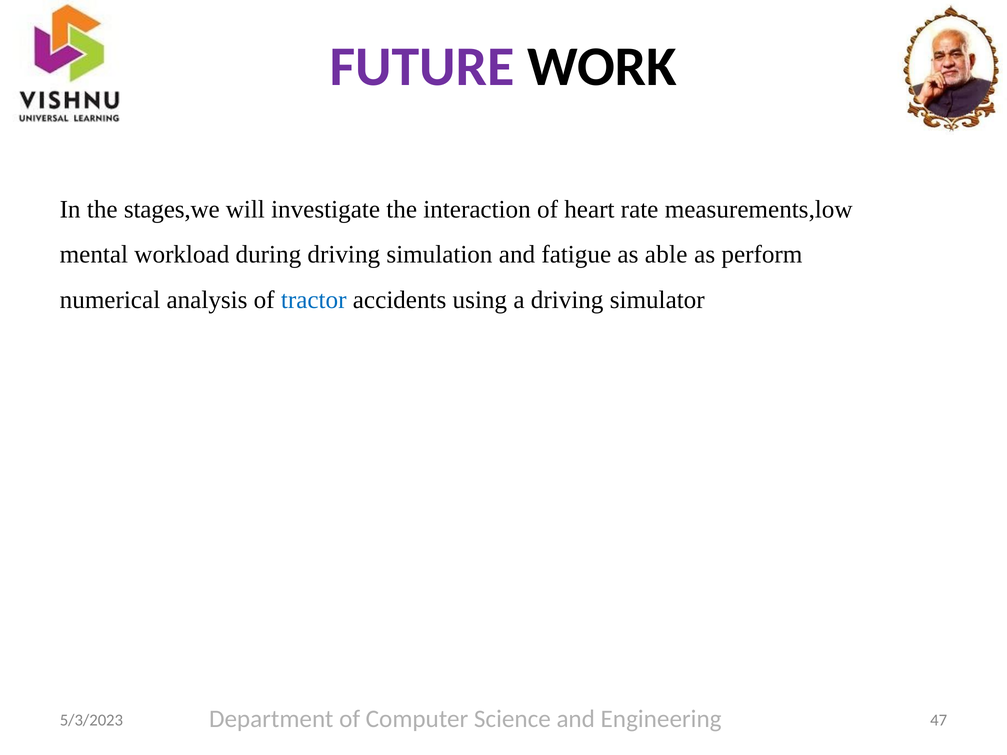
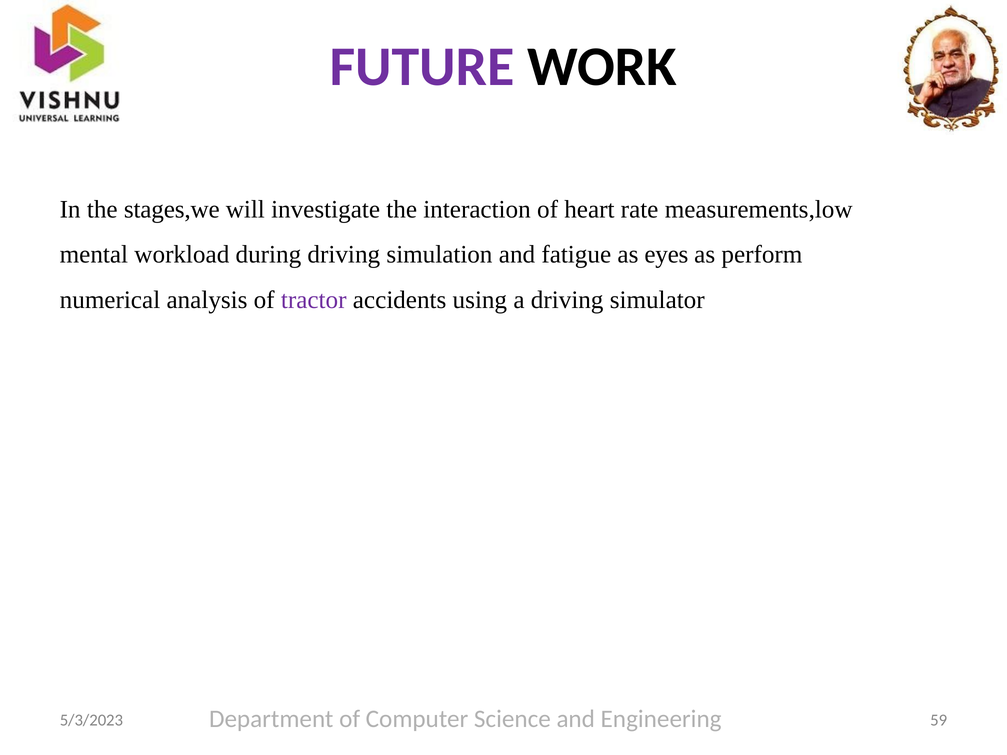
able: able -> eyes
tractor colour: blue -> purple
47: 47 -> 59
